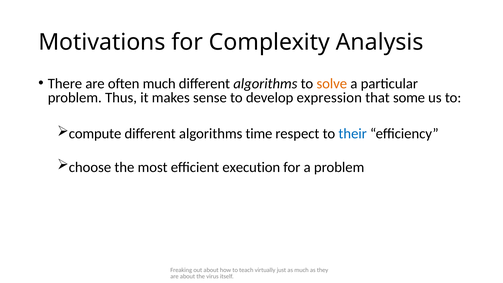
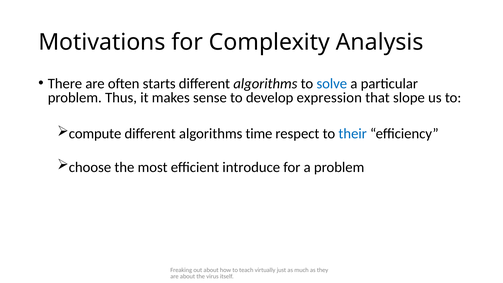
often much: much -> starts
solve colour: orange -> blue
some: some -> slope
execution: execution -> introduce
